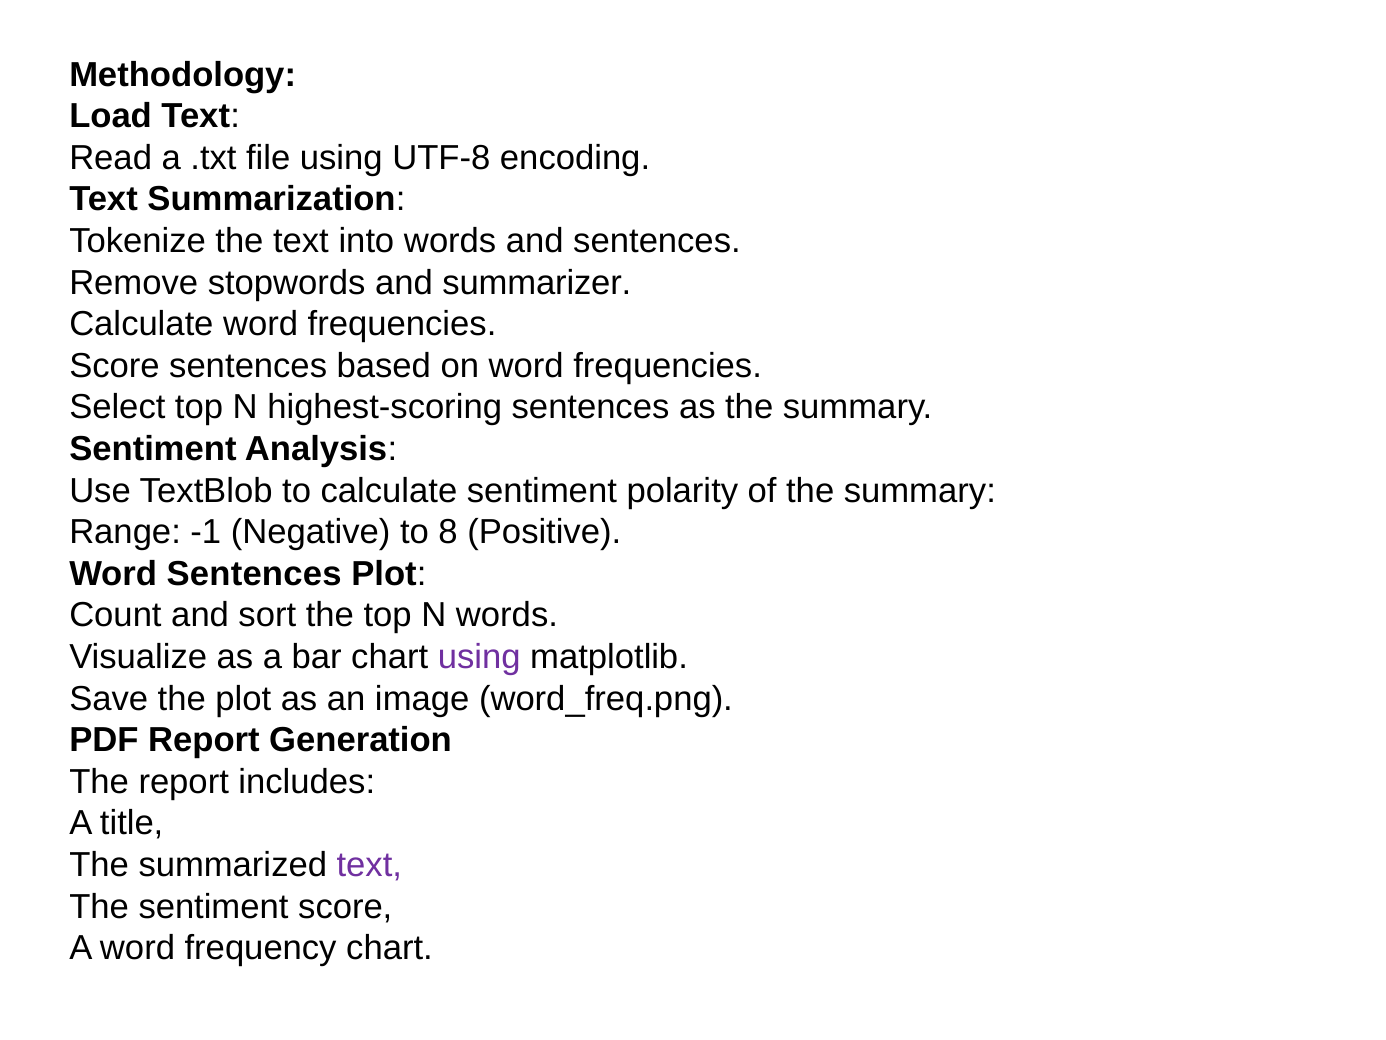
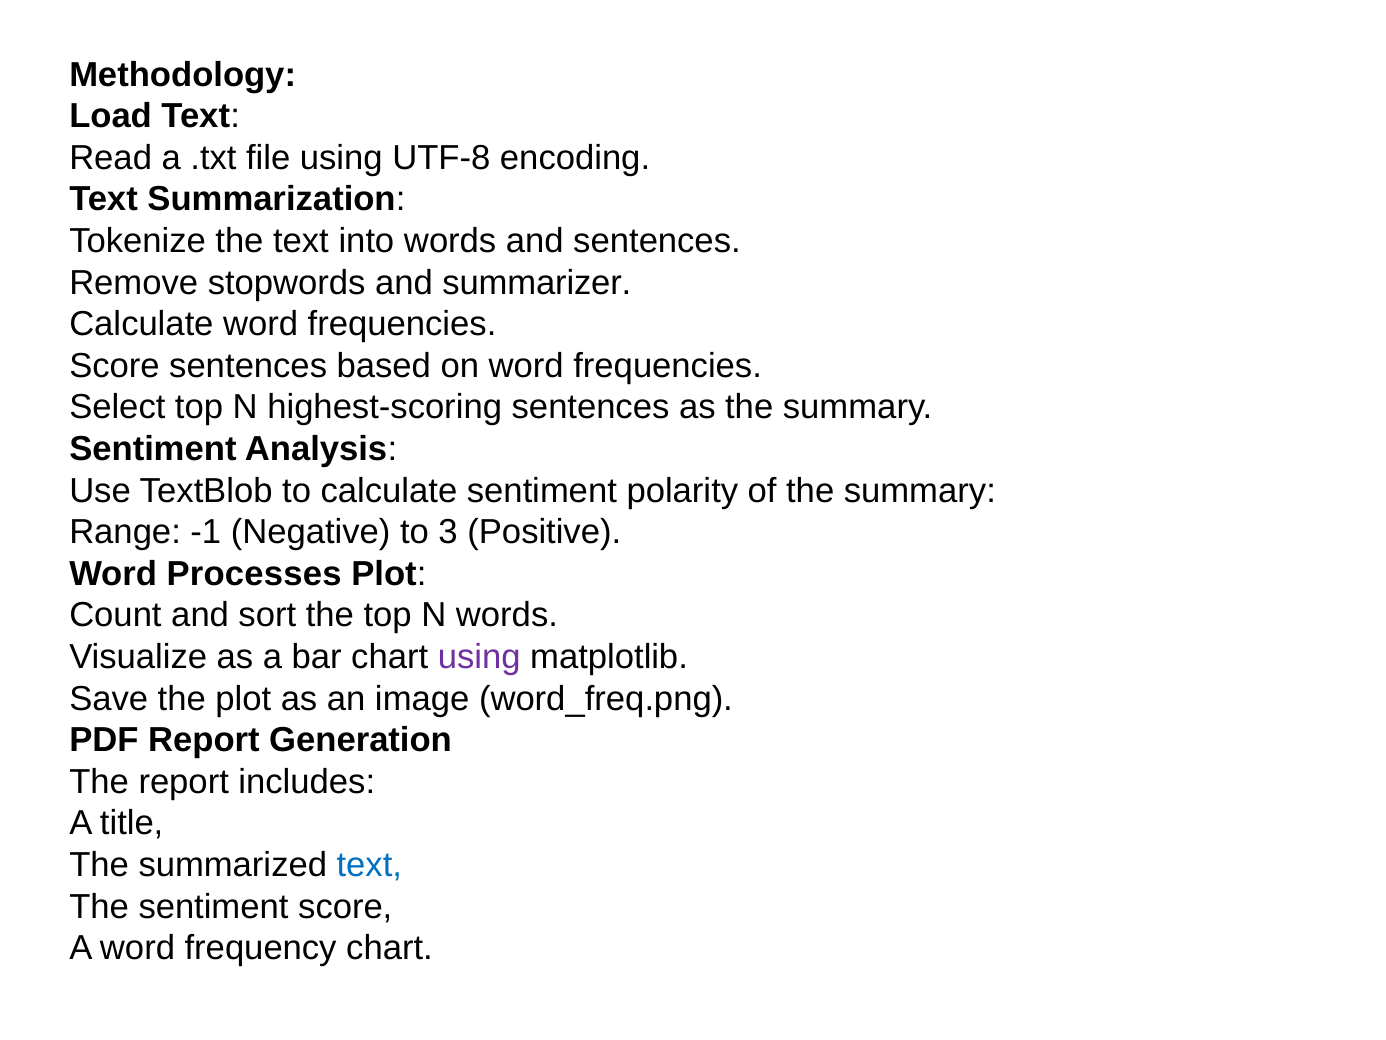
8: 8 -> 3
Word Sentences: Sentences -> Processes
text at (369, 865) colour: purple -> blue
